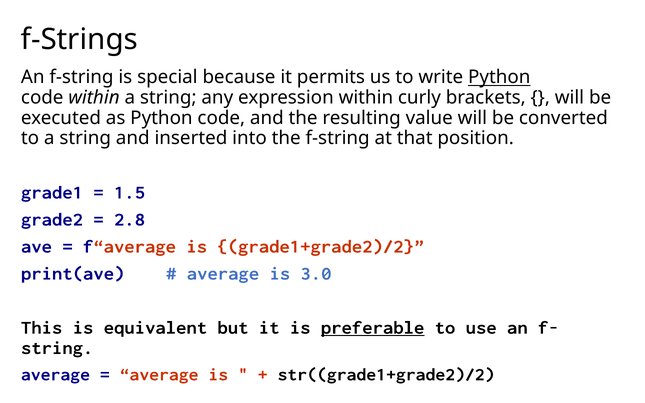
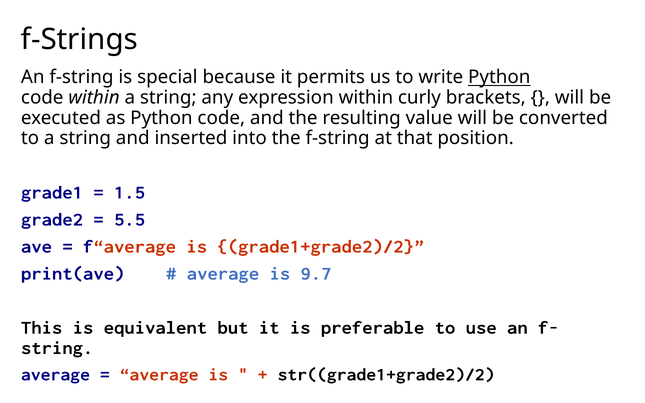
2.8: 2.8 -> 5.5
3.0: 3.0 -> 9.7
preferable underline: present -> none
